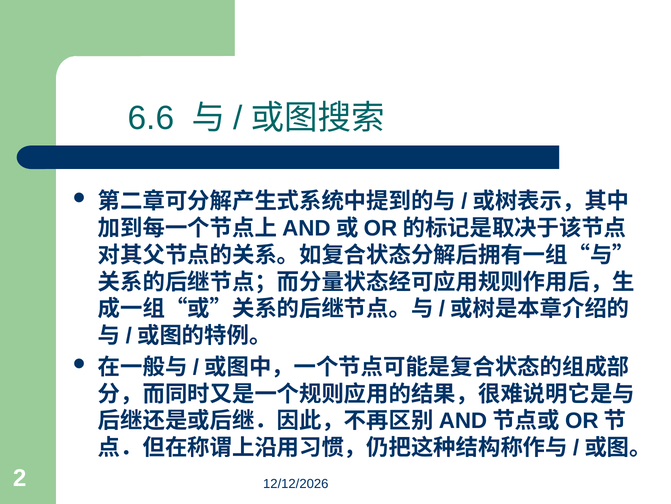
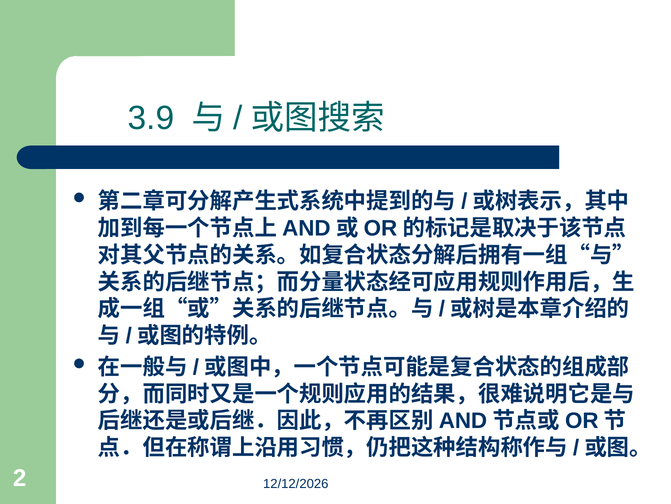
6.6: 6.6 -> 3.9
